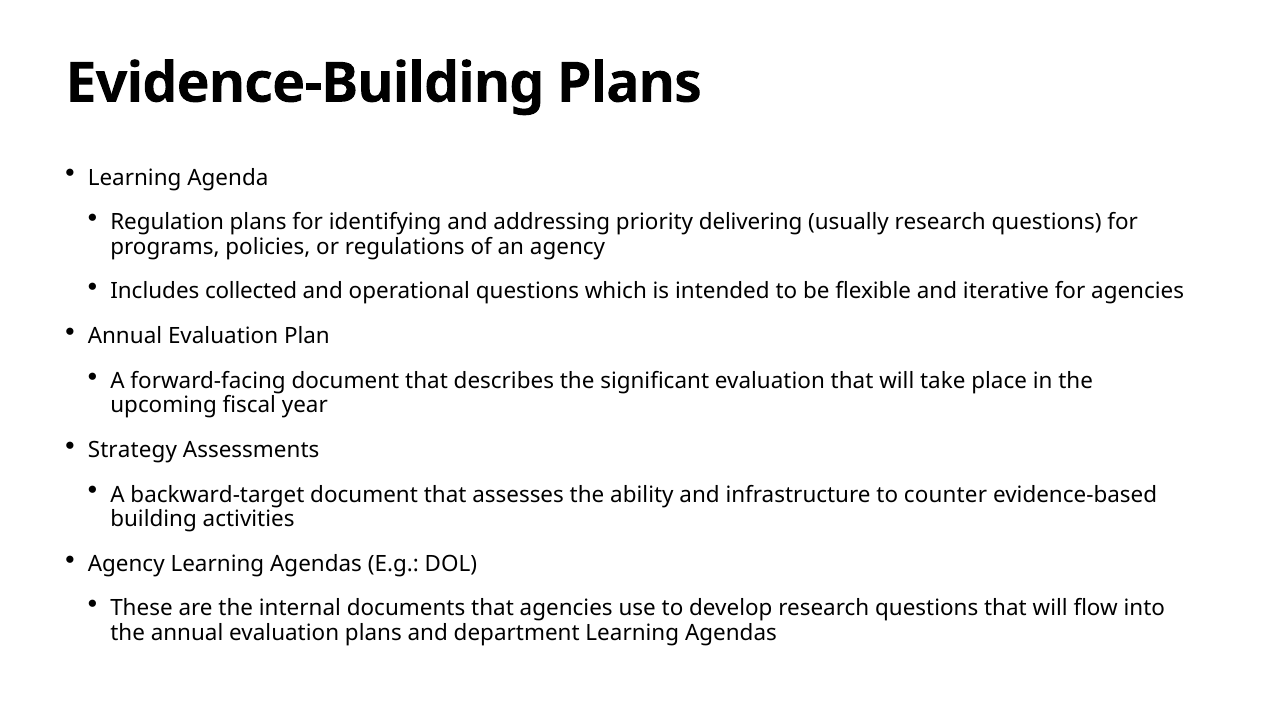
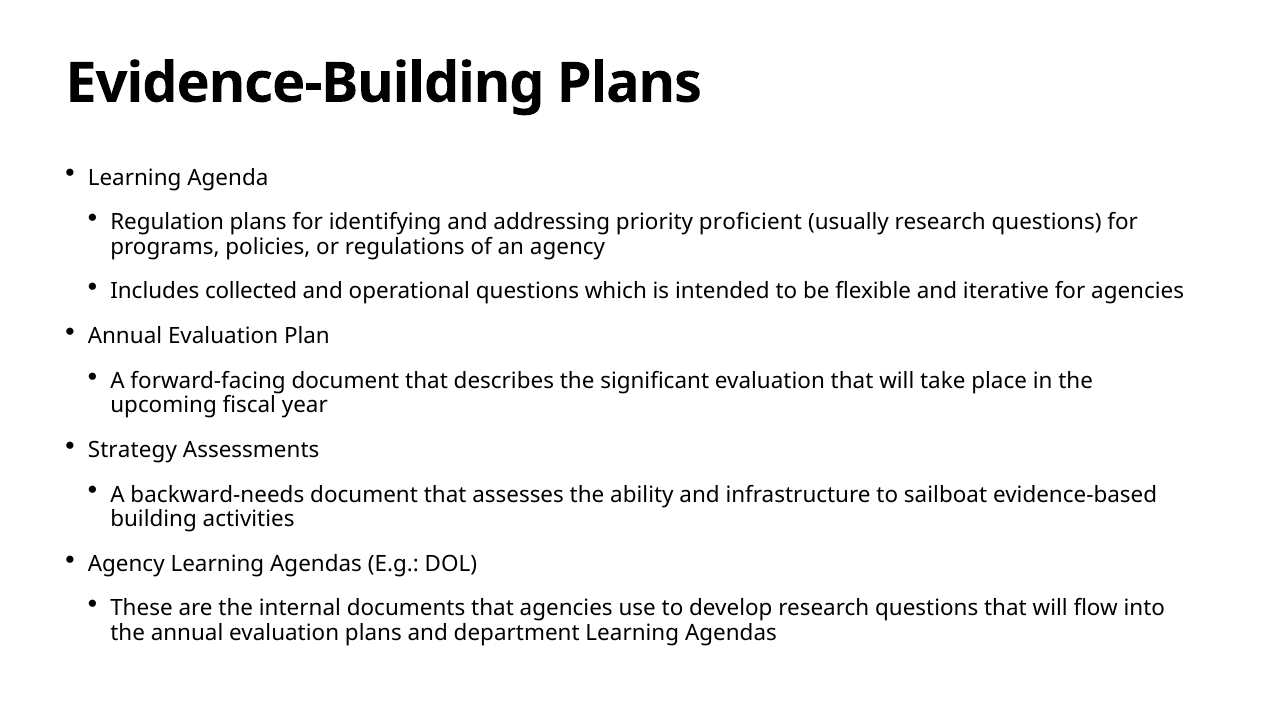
delivering: delivering -> proficient
backward-target: backward-target -> backward-needs
counter: counter -> sailboat
